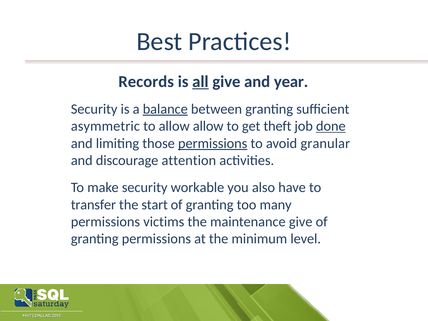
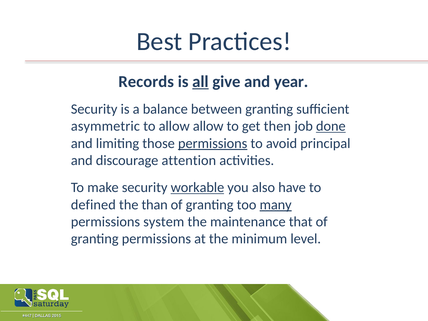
balance underline: present -> none
theft: theft -> then
granular: granular -> principal
workable underline: none -> present
transfer: transfer -> defined
start: start -> than
many underline: none -> present
victims: victims -> system
maintenance give: give -> that
